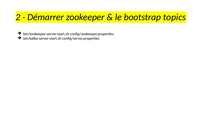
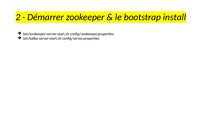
topics: topics -> install
